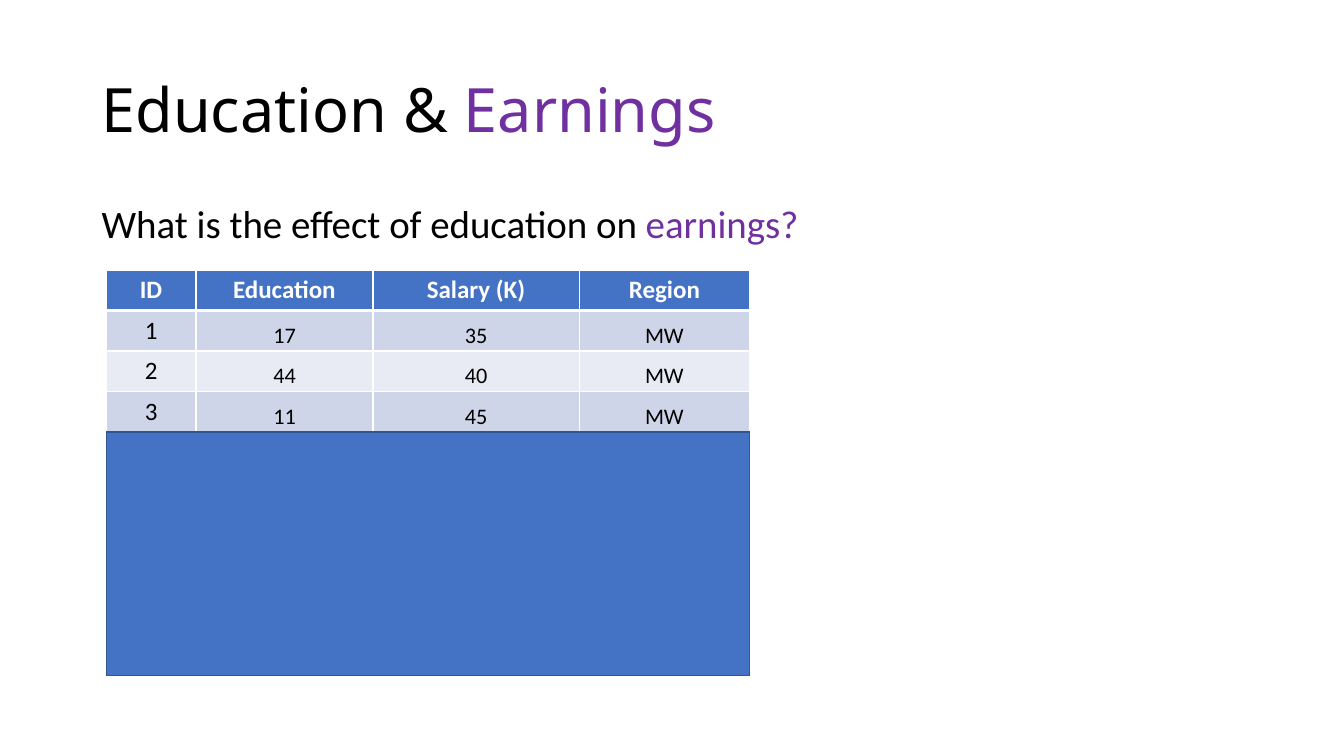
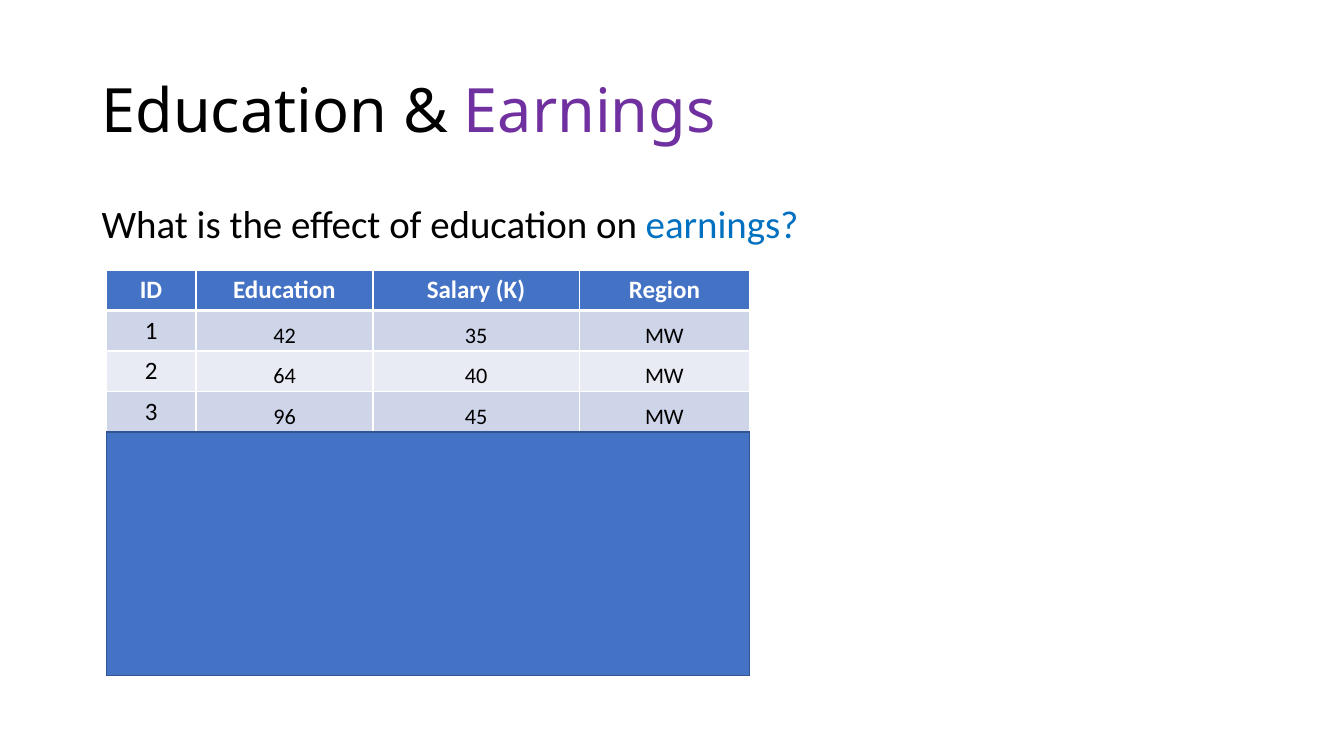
earnings at (722, 226) colour: purple -> blue
17: 17 -> 42
44: 44 -> 64
11: 11 -> 96
